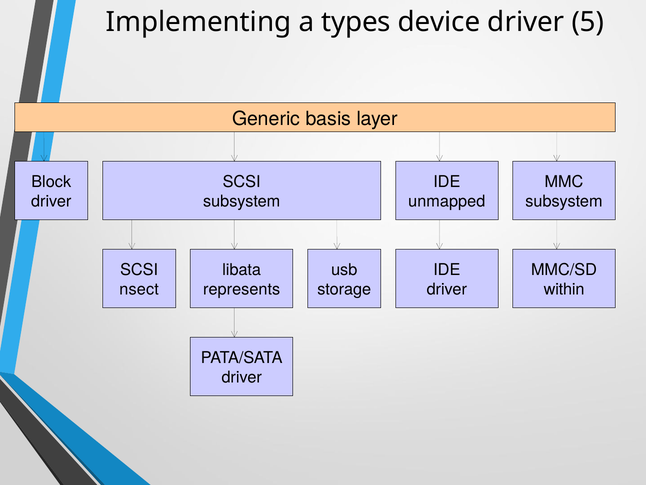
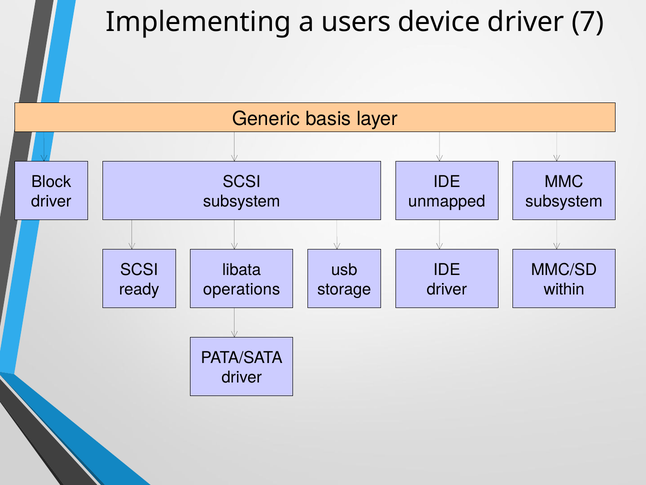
types: types -> users
5: 5 -> 7
nsect: nsect -> ready
represents: represents -> operations
